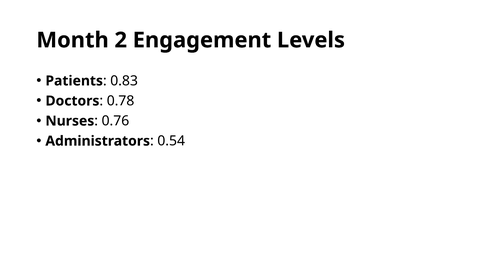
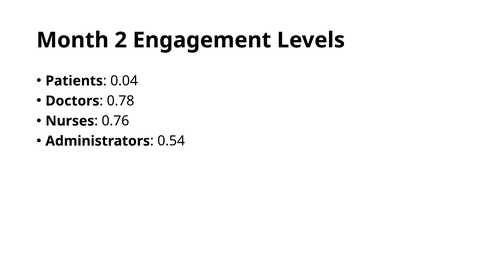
0.83: 0.83 -> 0.04
